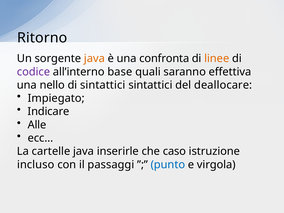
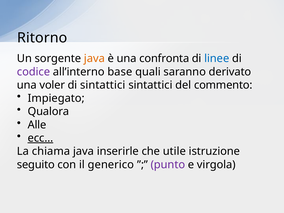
linee colour: orange -> blue
effettiva: effettiva -> derivato
nello: nello -> voler
deallocare: deallocare -> commento
Indicare: Indicare -> Qualora
ecc… underline: none -> present
cartelle: cartelle -> chiama
caso: caso -> utile
incluso: incluso -> seguito
passaggi: passaggi -> generico
punto colour: blue -> purple
